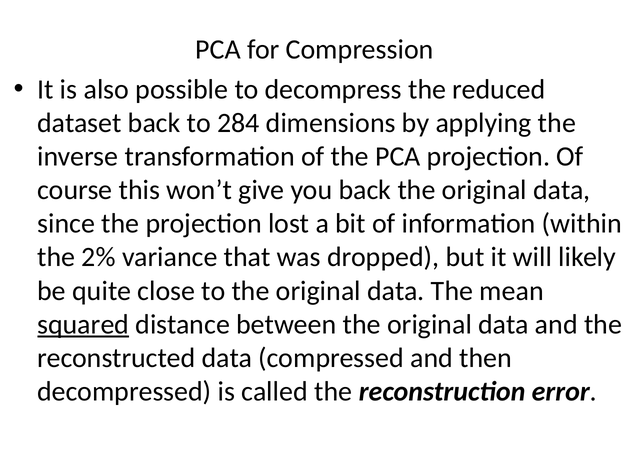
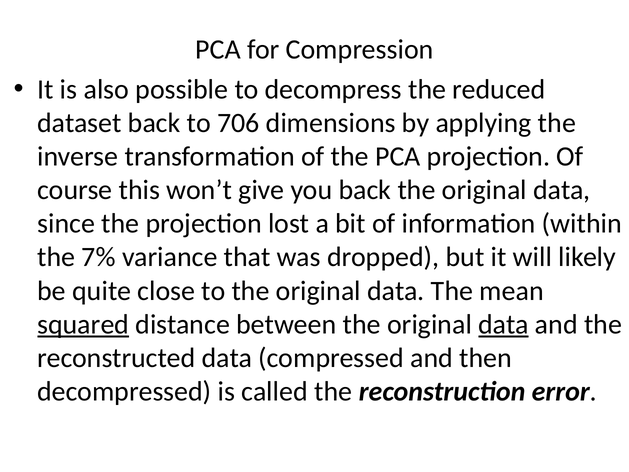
284: 284 -> 706
2%: 2% -> 7%
data at (504, 324) underline: none -> present
